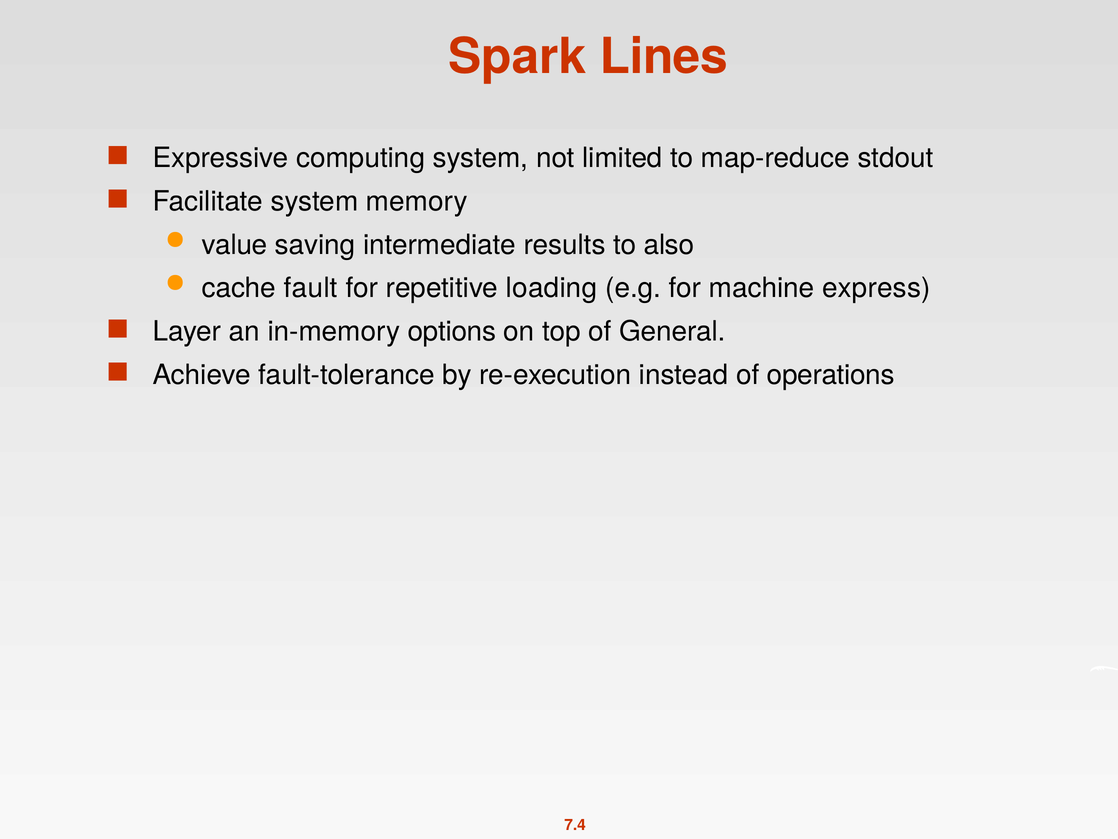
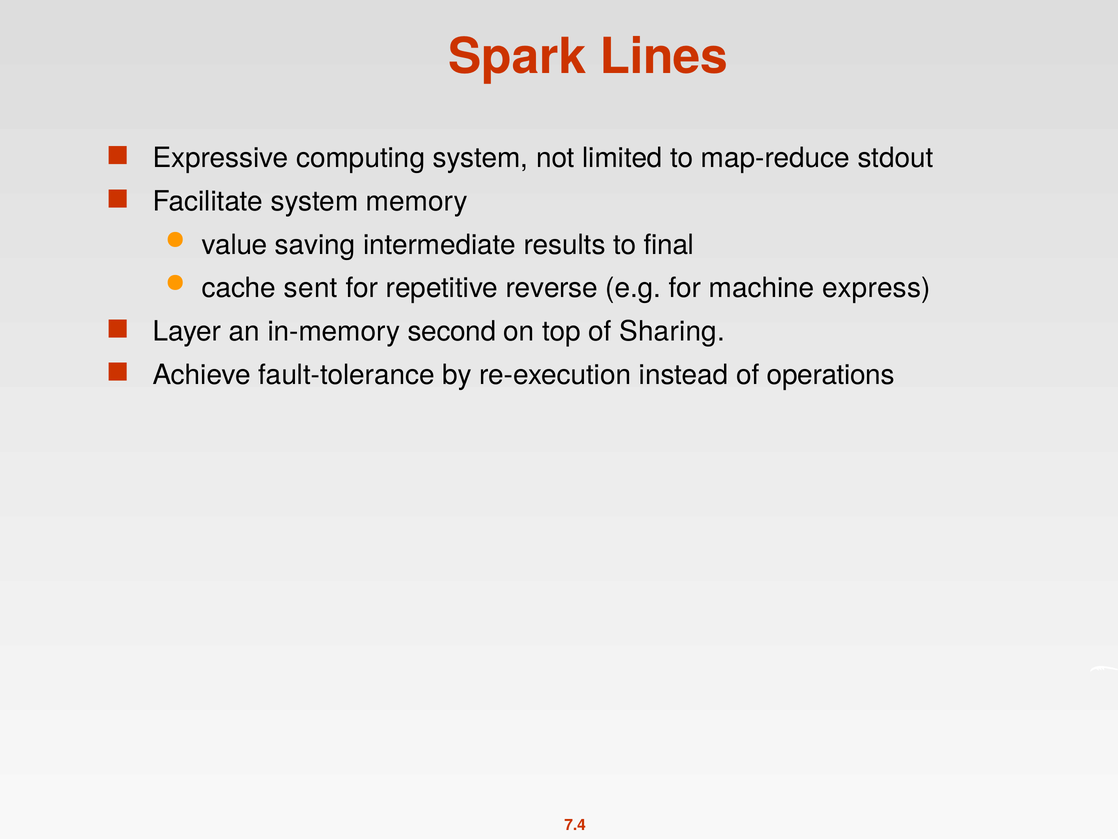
also: also -> final
fault: fault -> sent
loading: loading -> reverse
options: options -> second
General: General -> Sharing
